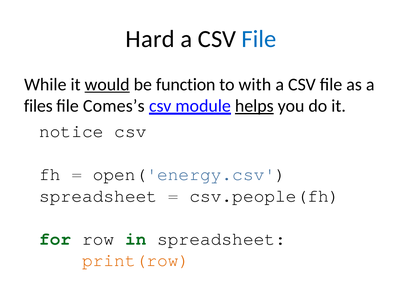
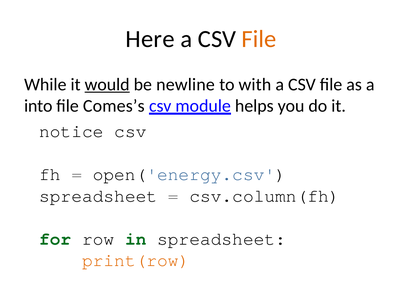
Hard: Hard -> Here
File at (259, 39) colour: blue -> orange
function: function -> newline
files: files -> into
helps underline: present -> none
csv.people(fh: csv.people(fh -> csv.column(fh
